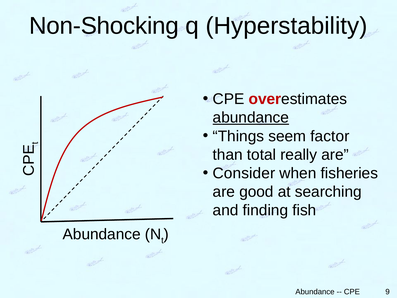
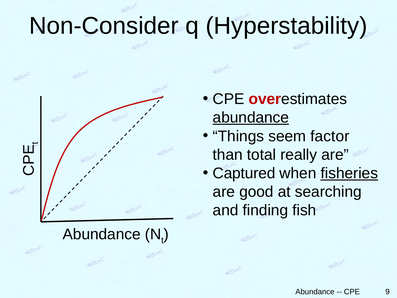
Non-Shocking: Non-Shocking -> Non-Consider
Consider: Consider -> Captured
fisheries underline: none -> present
